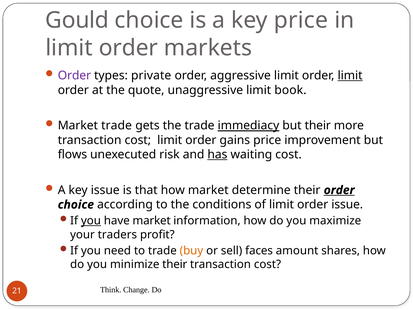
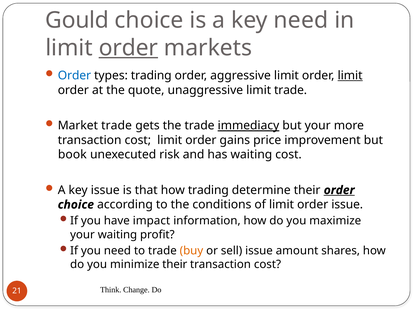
key price: price -> need
order at (128, 48) underline: none -> present
Order at (74, 76) colour: purple -> blue
types private: private -> trading
limit book: book -> trade
but their: their -> your
flows: flows -> book
has underline: present -> none
how market: market -> trading
you at (91, 221) underline: present -> none
have market: market -> impact
your traders: traders -> waiting
sell faces: faces -> issue
